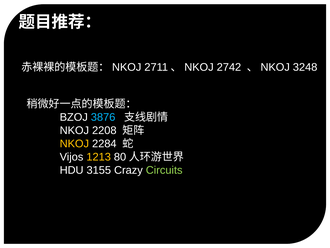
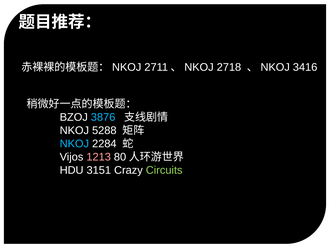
2742: 2742 -> 2718
3248: 3248 -> 3416
2208: 2208 -> 5288
NKOJ at (74, 143) colour: yellow -> light blue
1213 colour: yellow -> pink
3155: 3155 -> 3151
